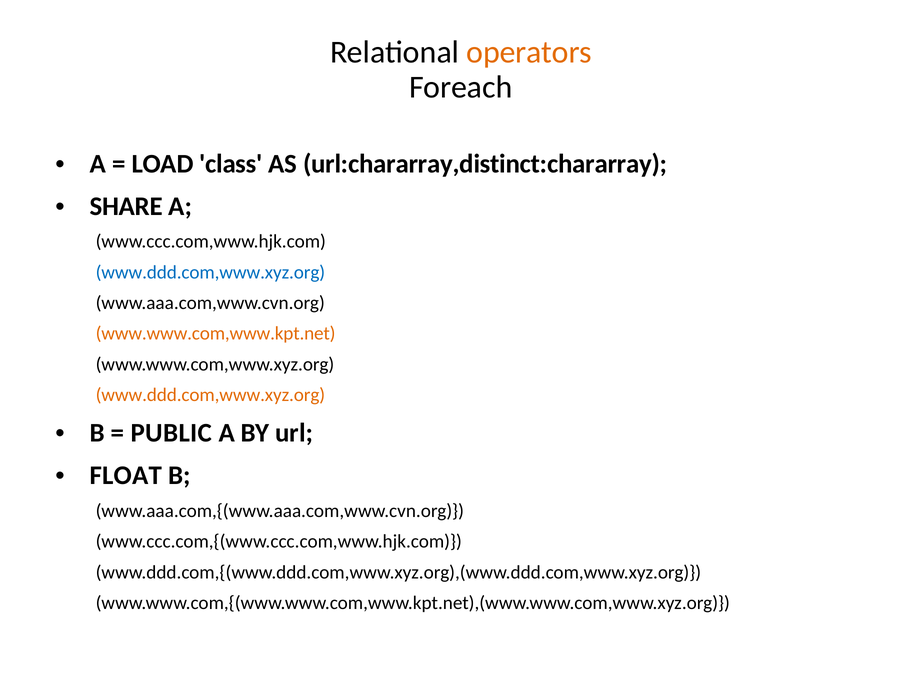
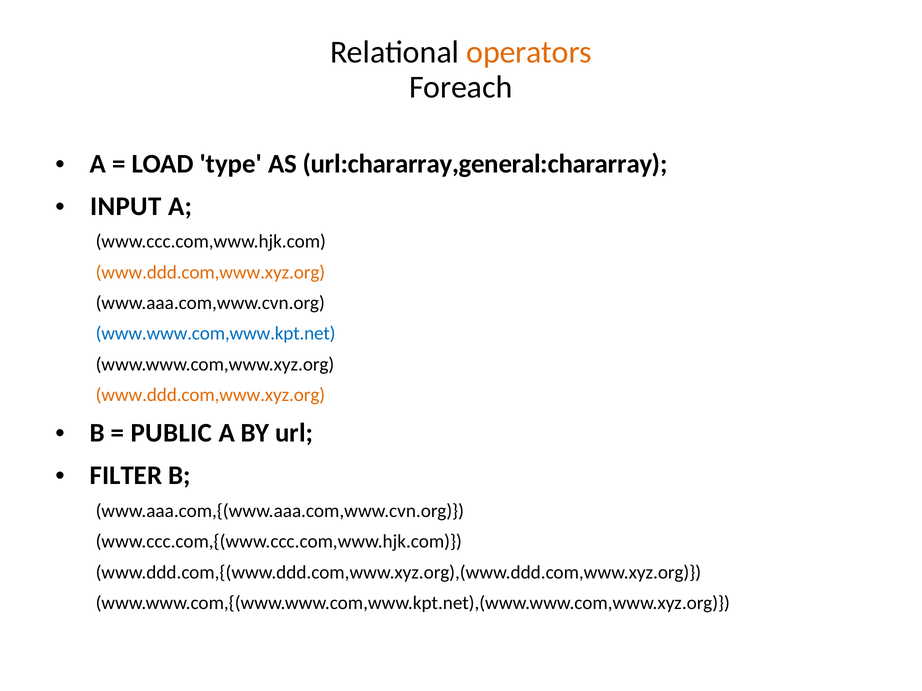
class: class -> type
url:chararray,distinct:chararray: url:chararray,distinct:chararray -> url:chararray,general:chararray
SHARE: SHARE -> INPUT
www.ddd.com,www.xyz.org at (210, 272) colour: blue -> orange
www.www.com,www.kpt.net colour: orange -> blue
FLOAT: FLOAT -> FILTER
